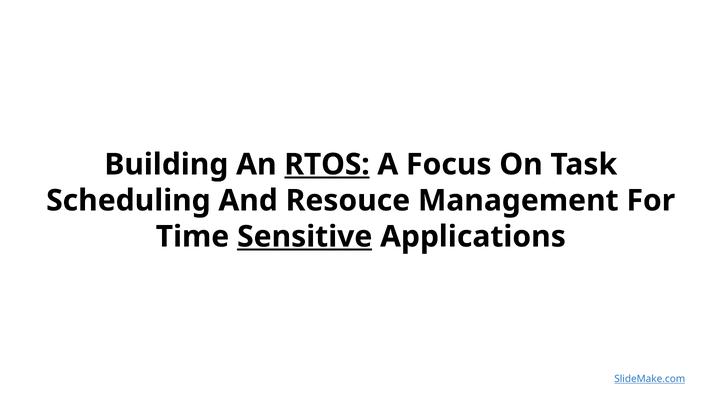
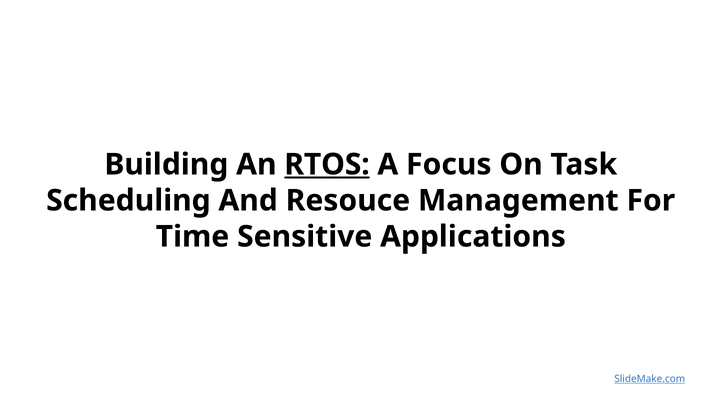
Sensitive underline: present -> none
